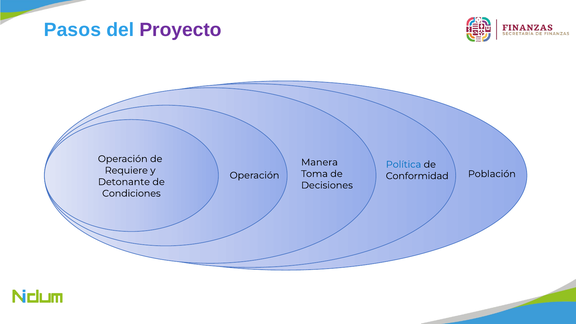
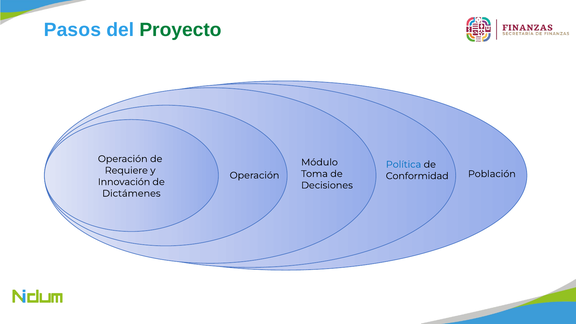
Proyecto colour: purple -> green
Manera: Manera -> Módulo
Detonante: Detonante -> Innovación
Condiciones: Condiciones -> Dictámenes
